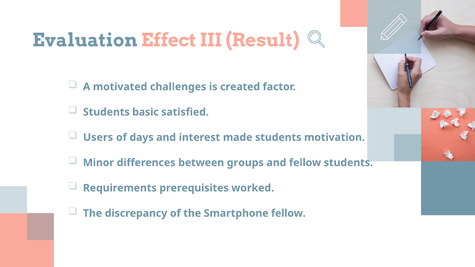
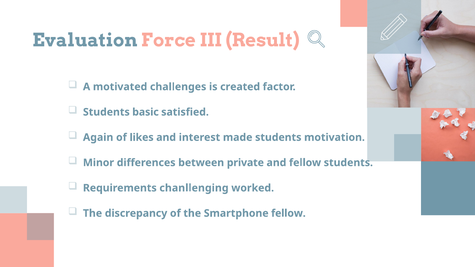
Effect: Effect -> Force
Users: Users -> Again
days: days -> likes
groups: groups -> private
prerequisites: prerequisites -> chanllenging
